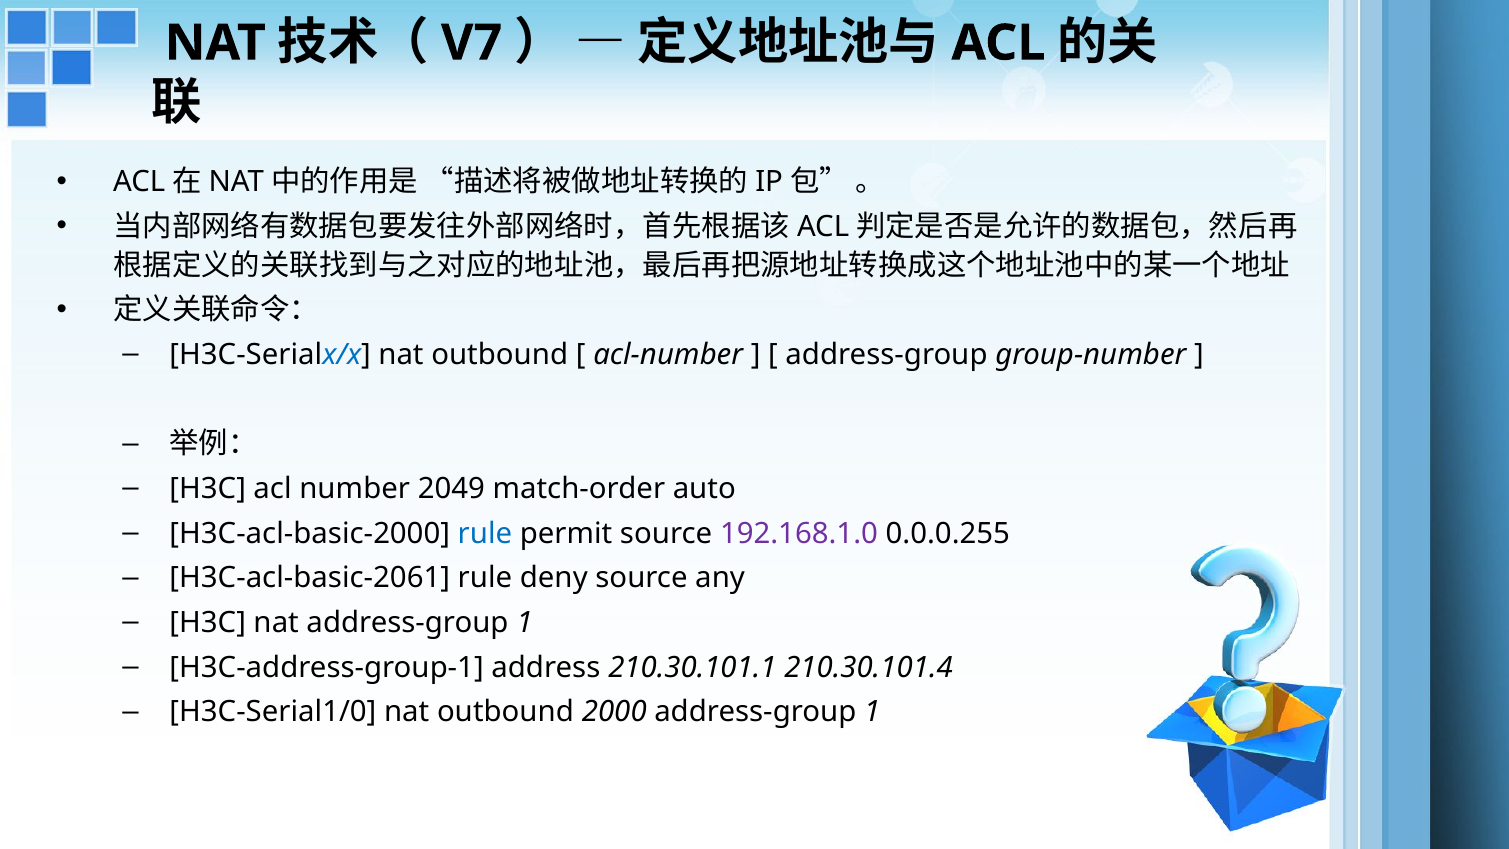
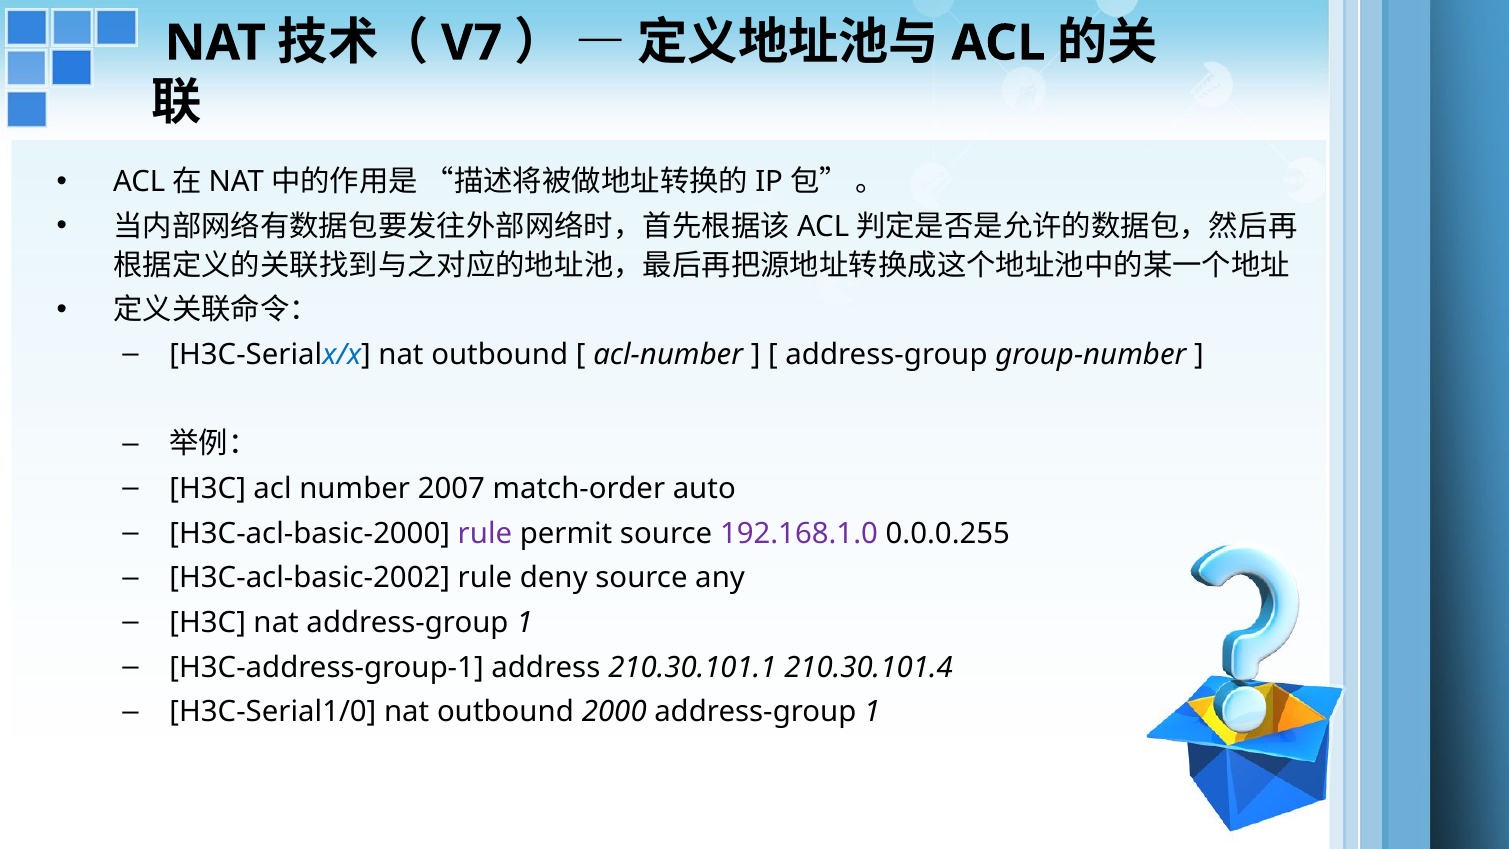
2049: 2049 -> 2007
rule at (485, 533) colour: blue -> purple
H3C-acl-basic-2061: H3C-acl-basic-2061 -> H3C-acl-basic-2002
